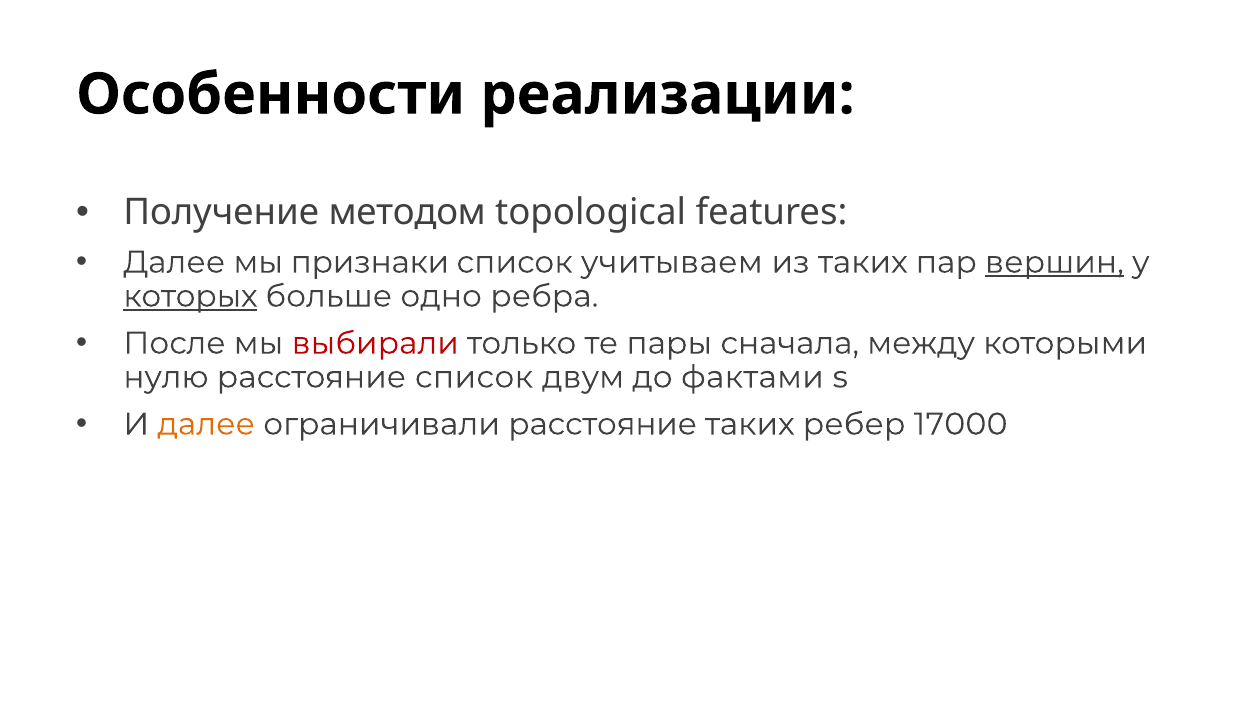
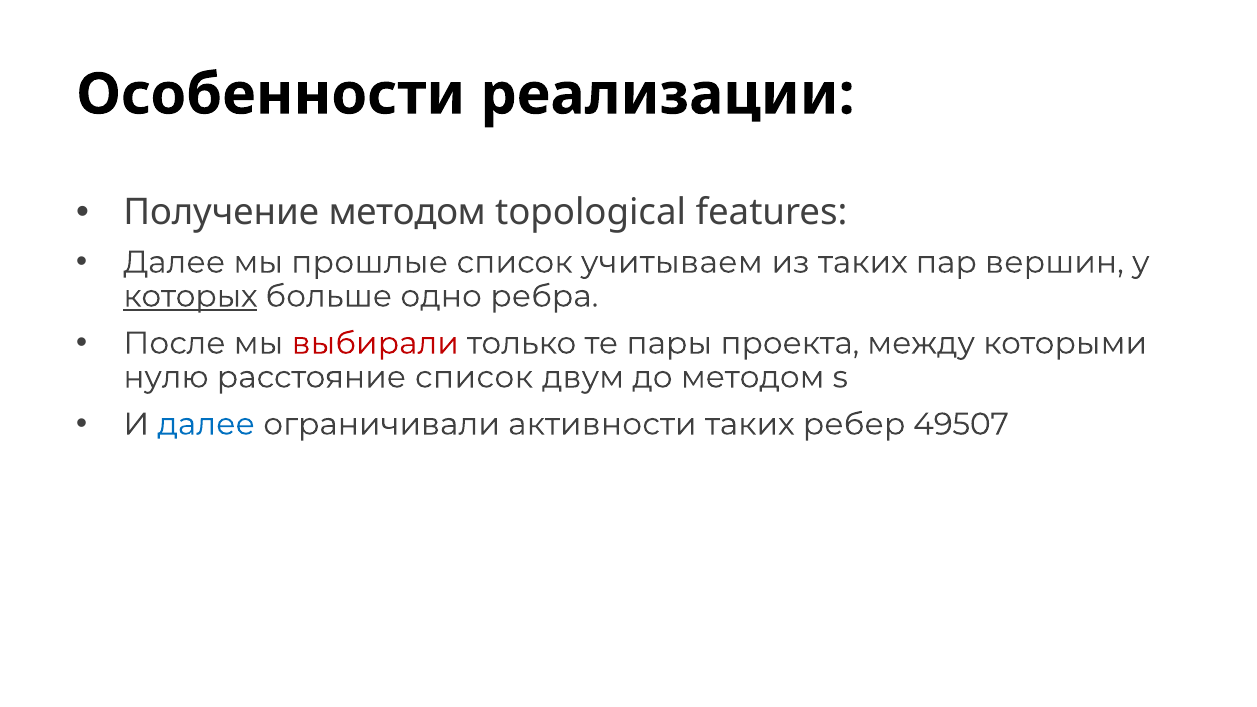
признаки: признаки -> прошлые
вершин underline: present -> none
сначала: сначала -> проекта
до фактами: фактами -> методом
далее at (206, 424) colour: orange -> blue
ограничивали расстояние: расстояние -> активности
17000: 17000 -> 49507
